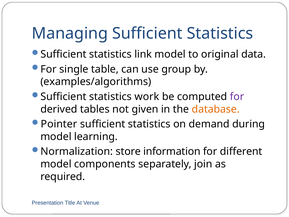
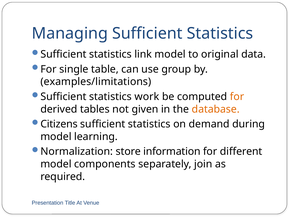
examples/algorithms: examples/algorithms -> examples/limitations
for at (237, 97) colour: purple -> orange
Pointer: Pointer -> Citizens
